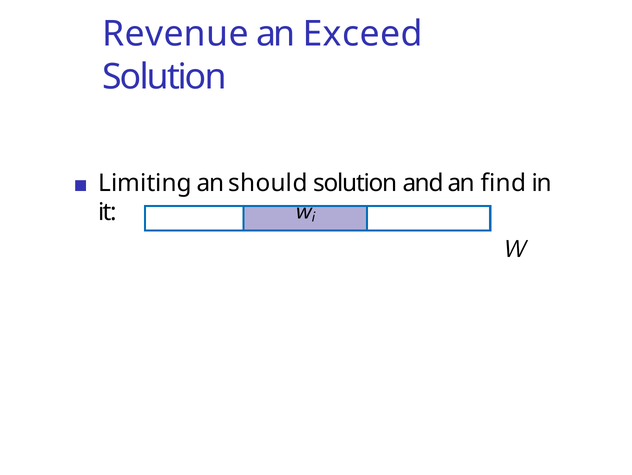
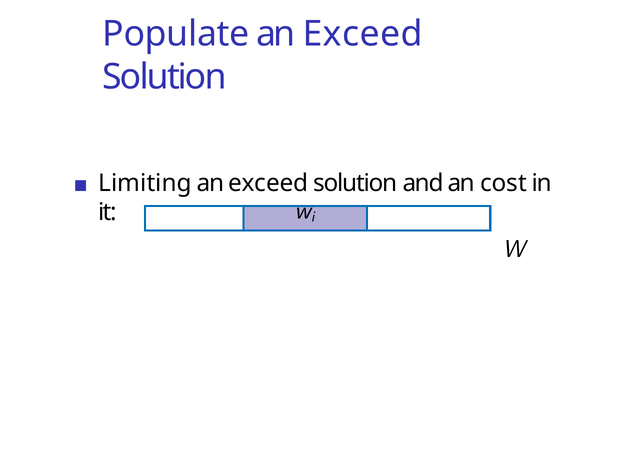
Revenue: Revenue -> Populate
should at (268, 183): should -> exceed
find: find -> cost
